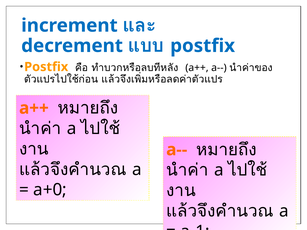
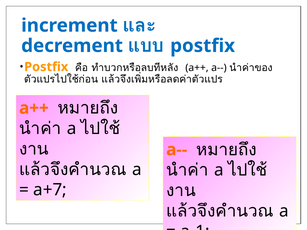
a+0: a+0 -> a+7
